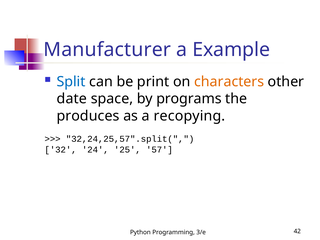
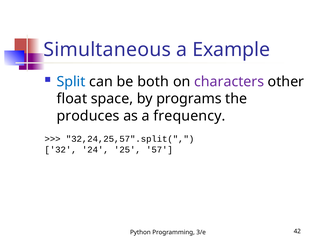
Manufacturer: Manufacturer -> Simultaneous
print: print -> both
characters colour: orange -> purple
date: date -> float
recopying: recopying -> frequency
